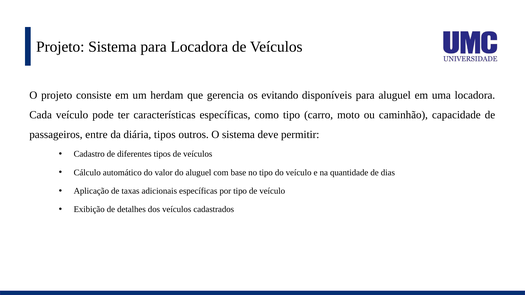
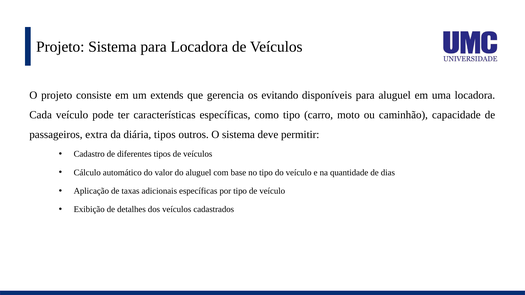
herdam: herdam -> extends
entre: entre -> extra
